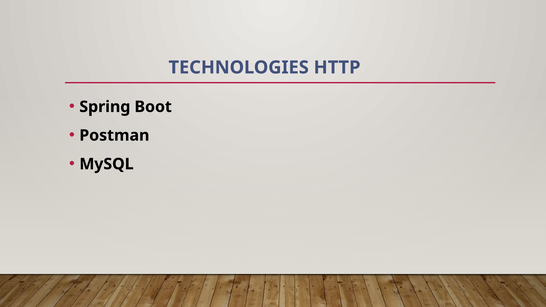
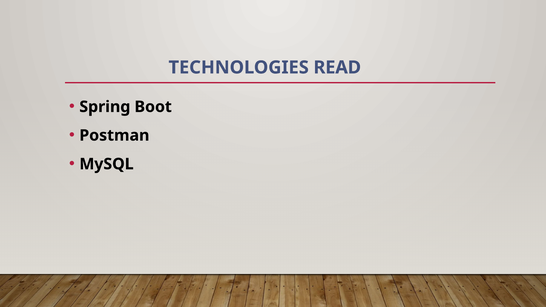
HTTP: HTTP -> READ
